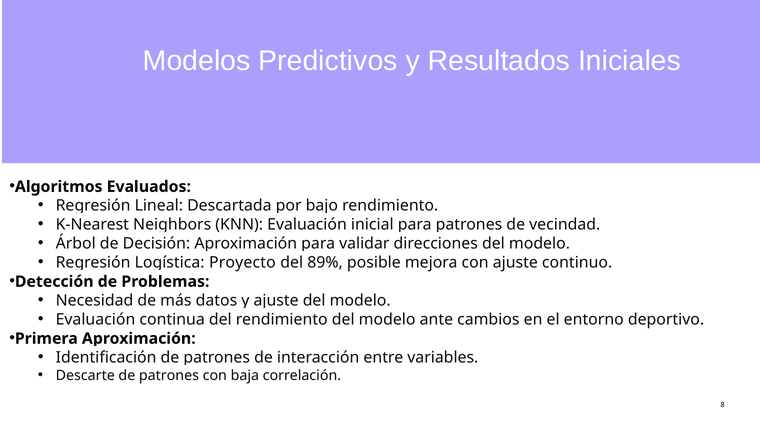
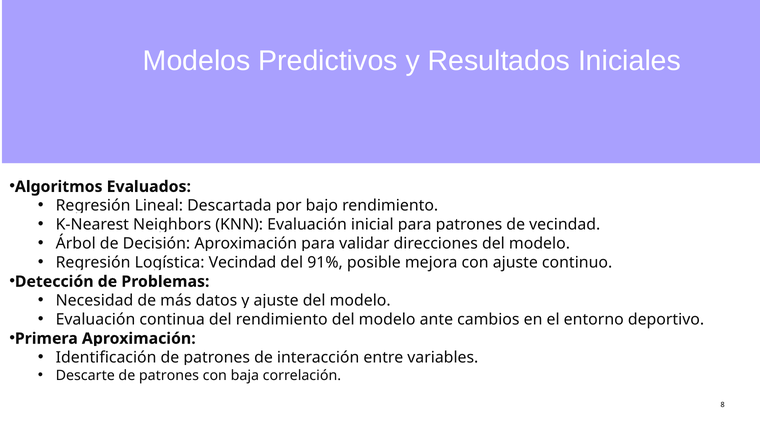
Proyecto at (242, 263): Proyecto -> Vecindad
89%: 89% -> 91%
